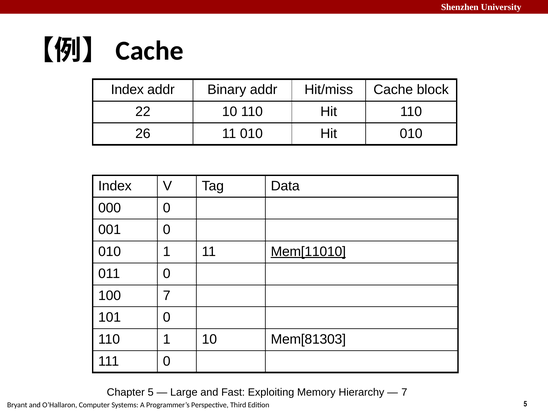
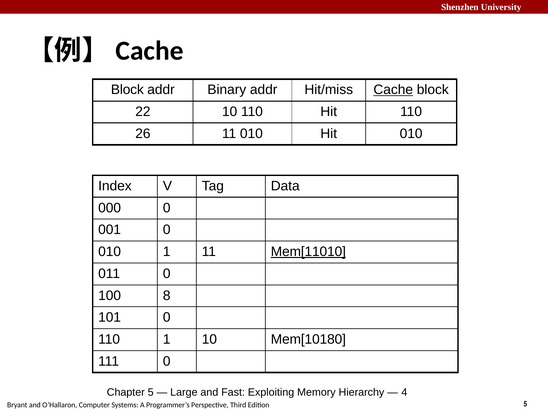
Index at (127, 90): Index -> Block
Cache underline: none -> present
100 7: 7 -> 8
Mem[81303: Mem[81303 -> Mem[10180
7 at (404, 392): 7 -> 4
